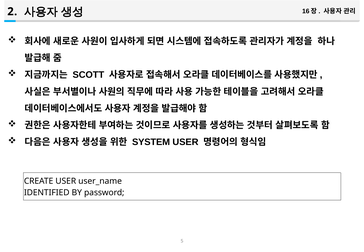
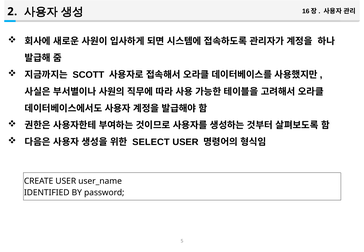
SYSTEM: SYSTEM -> SELECT
